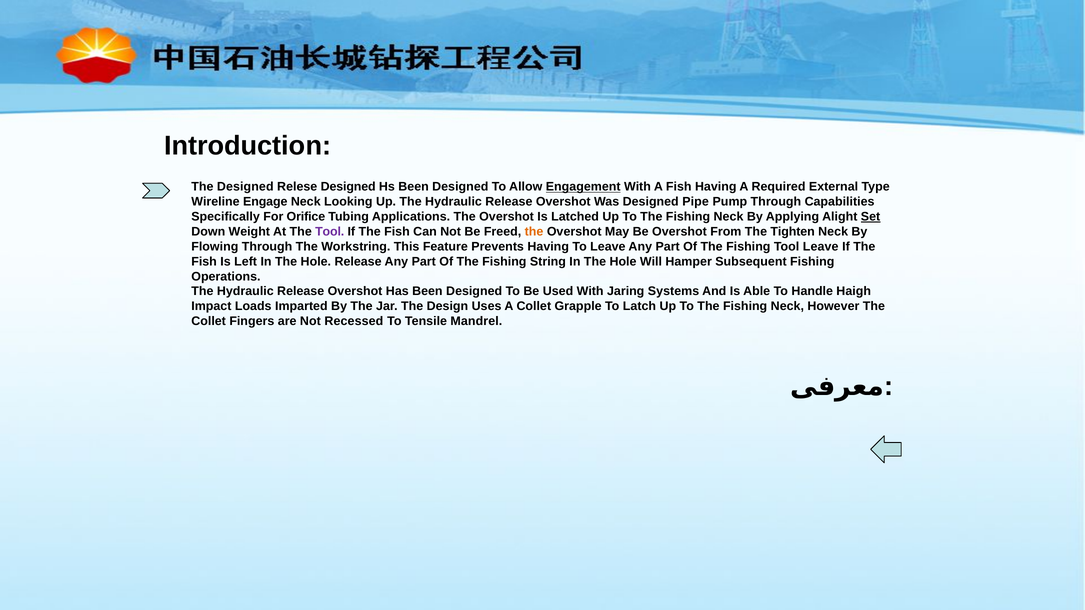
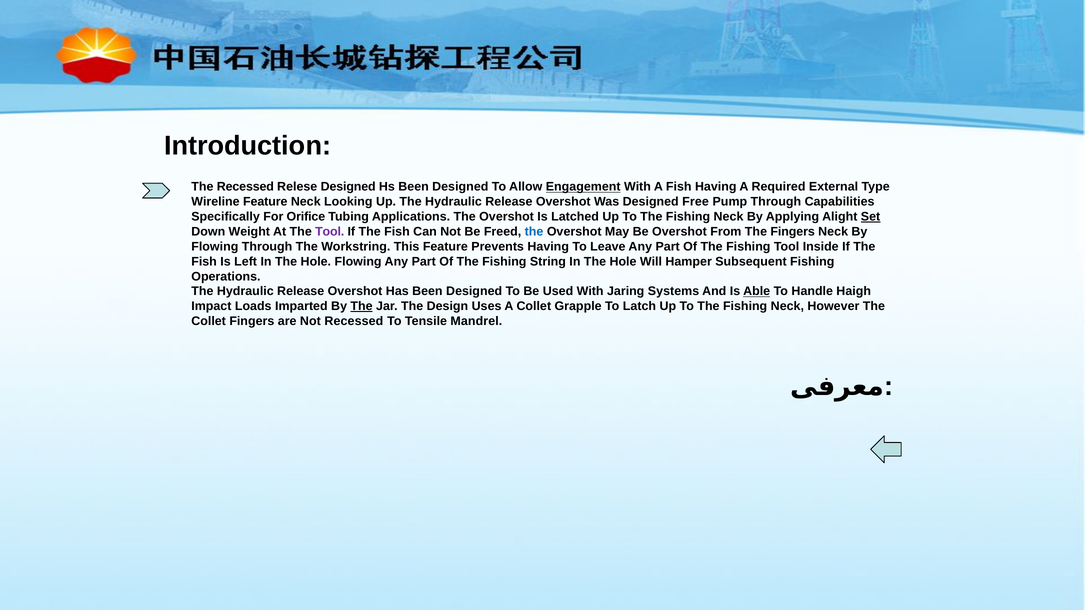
The Designed: Designed -> Recessed
Wireline Engage: Engage -> Feature
Pipe: Pipe -> Free
the at (534, 232) colour: orange -> blue
The Tighten: Tighten -> Fingers
Tool Leave: Leave -> Inside
Hole Release: Release -> Flowing
Able underline: none -> present
The at (362, 306) underline: none -> present
